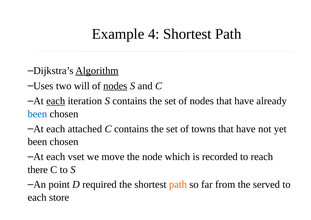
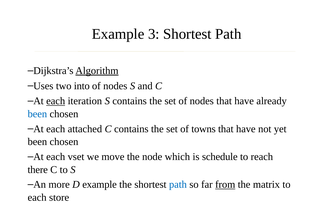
4: 4 -> 3
will: will -> into
nodes at (115, 86) underline: present -> none
recorded: recorded -> schedule
point: point -> more
D required: required -> example
path at (178, 184) colour: orange -> blue
from underline: none -> present
served: served -> matrix
